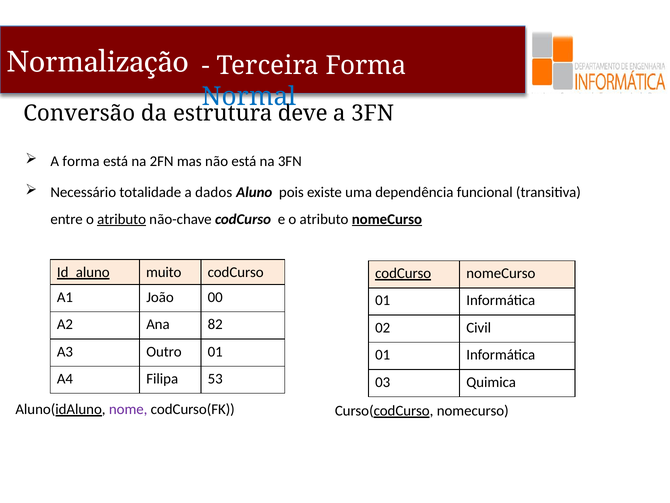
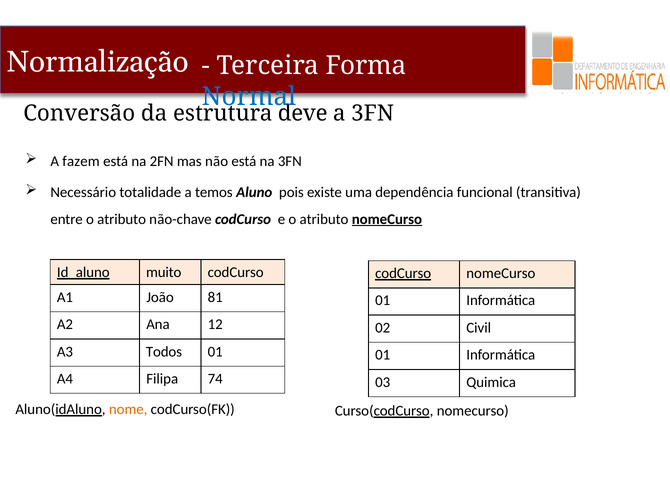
A forma: forma -> fazem
dados: dados -> temos
atributo at (122, 219) underline: present -> none
00: 00 -> 81
82: 82 -> 12
Outro: Outro -> Todos
53: 53 -> 74
nome colour: purple -> orange
